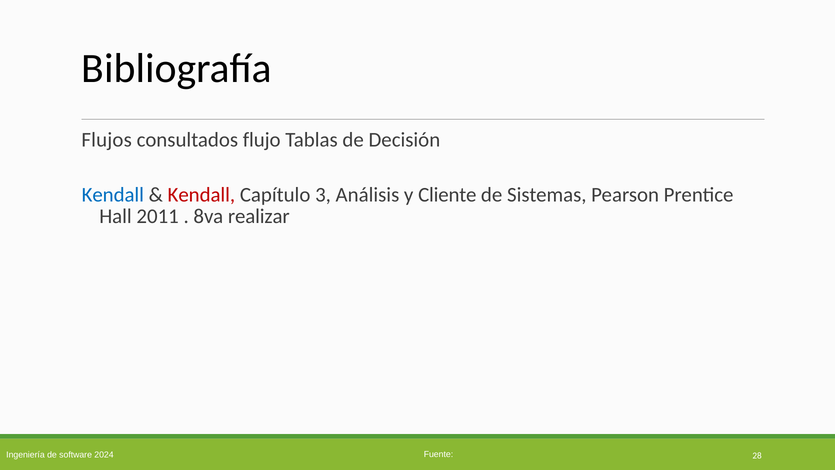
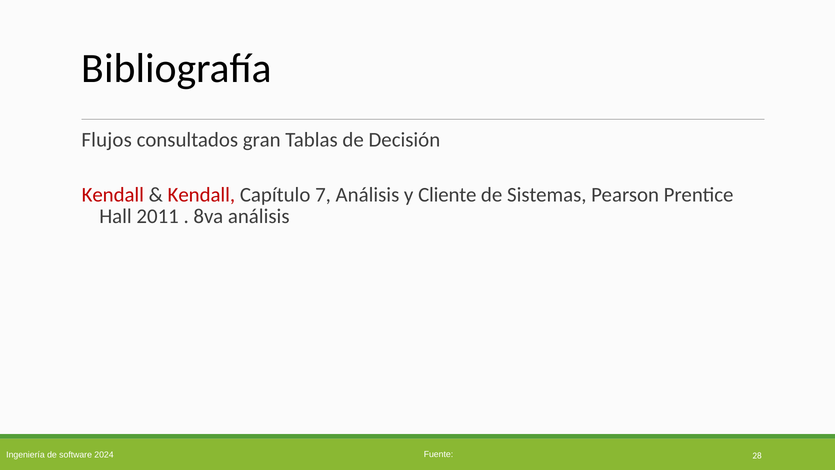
flujo: flujo -> gran
Kendall at (113, 195) colour: blue -> red
3: 3 -> 7
8va realizar: realizar -> análisis
